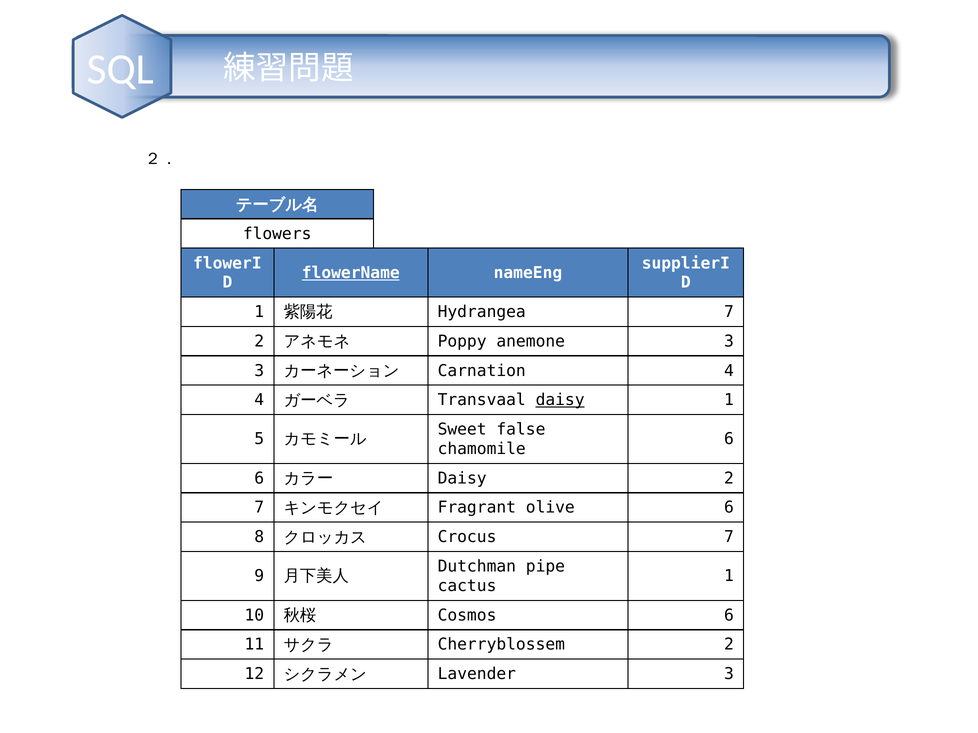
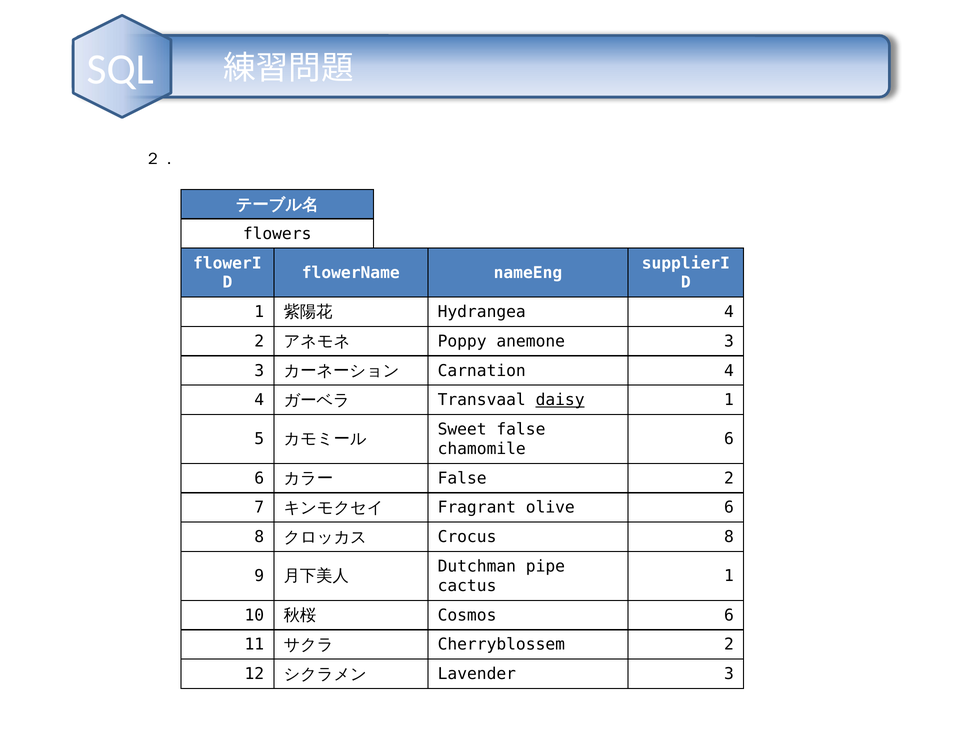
flowerName underline: present -> none
Hydrangea 7: 7 -> 4
Daisy at (462, 479): Daisy -> False
Crocus 7: 7 -> 8
